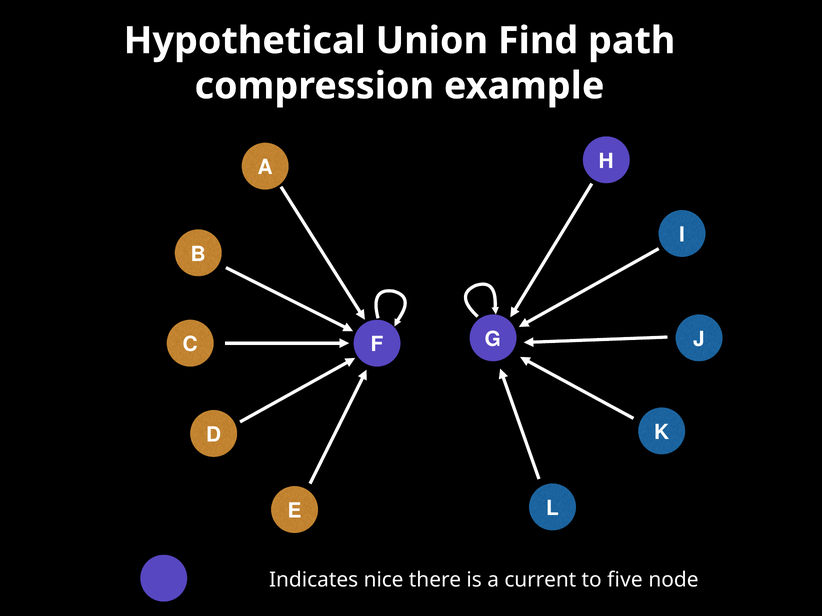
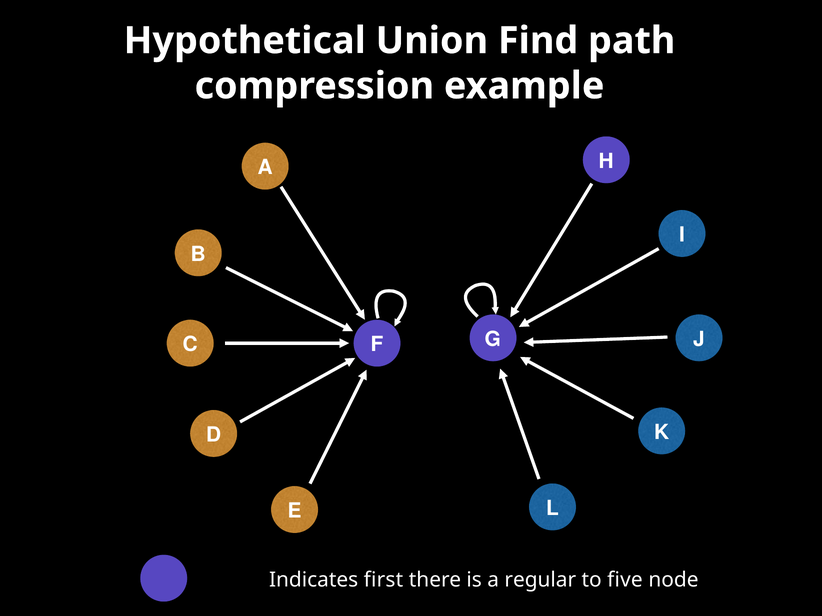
nice: nice -> first
current: current -> regular
